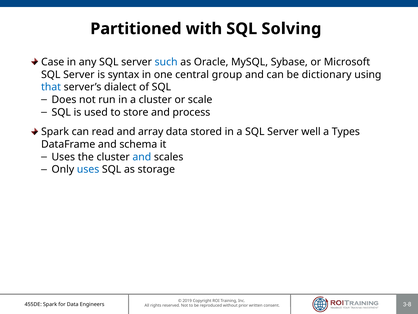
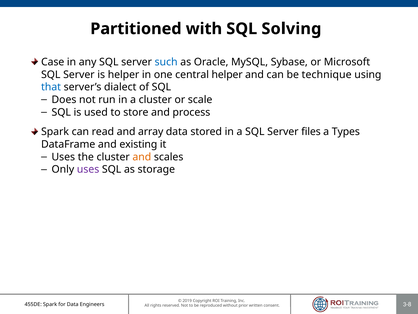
is syntax: syntax -> helper
central group: group -> helper
dictionary: dictionary -> technique
well: well -> files
schema: schema -> existing
and at (142, 157) colour: blue -> orange
uses at (88, 169) colour: blue -> purple
